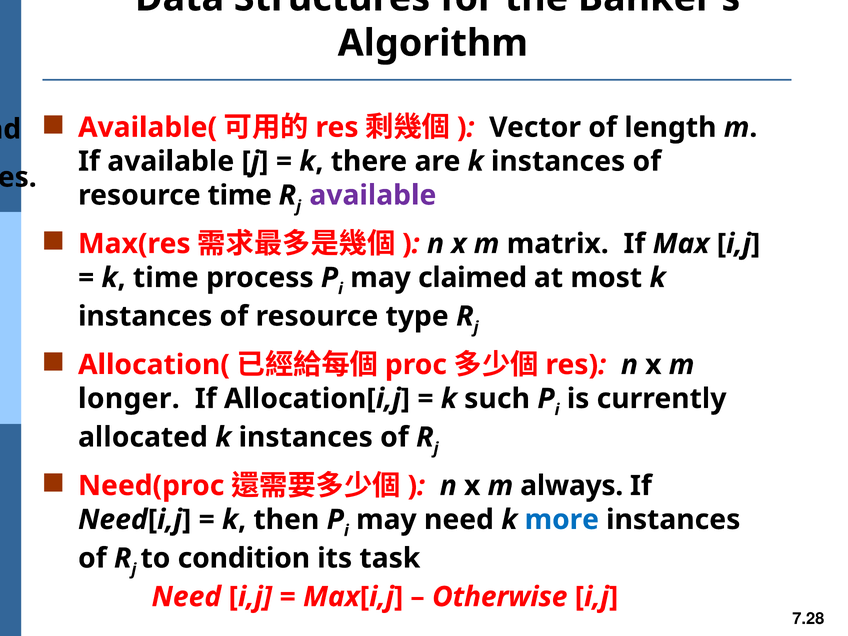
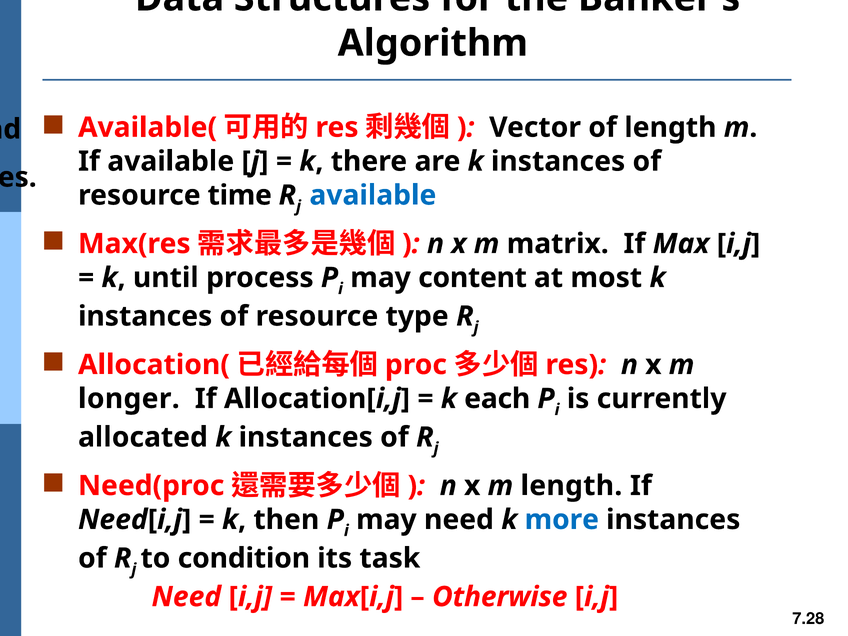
available at (373, 195) colour: purple -> blue
k time: time -> until
claimed: claimed -> content
such: such -> each
m always: always -> length
